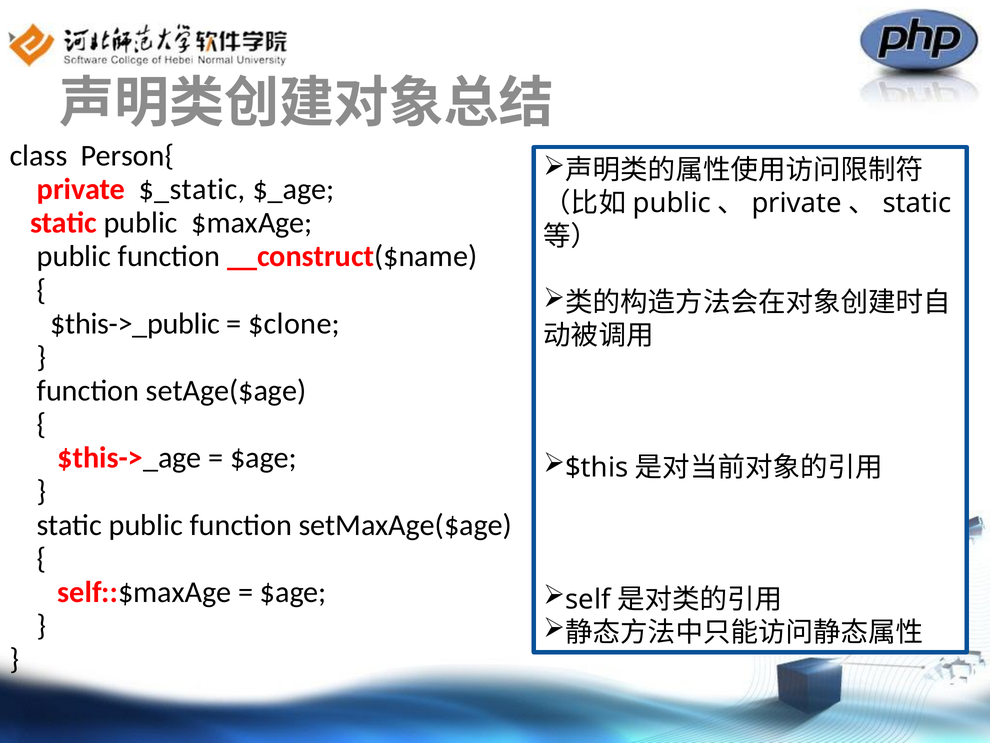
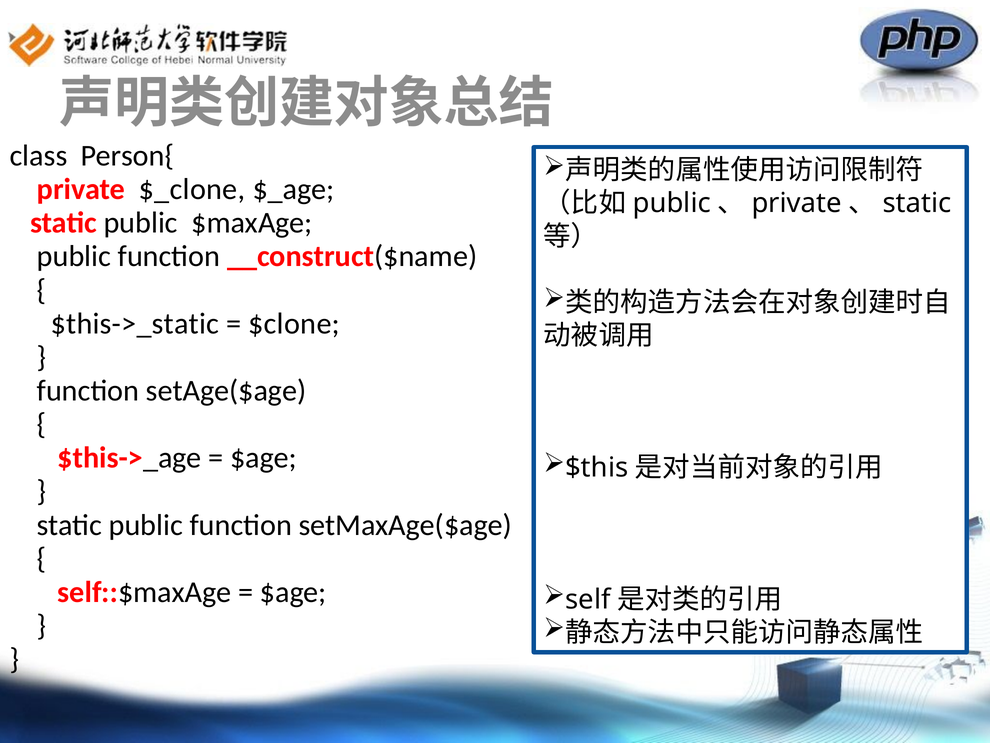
$_static: $_static -> $_clone
$this->_public: $this->_public -> $this->_static
